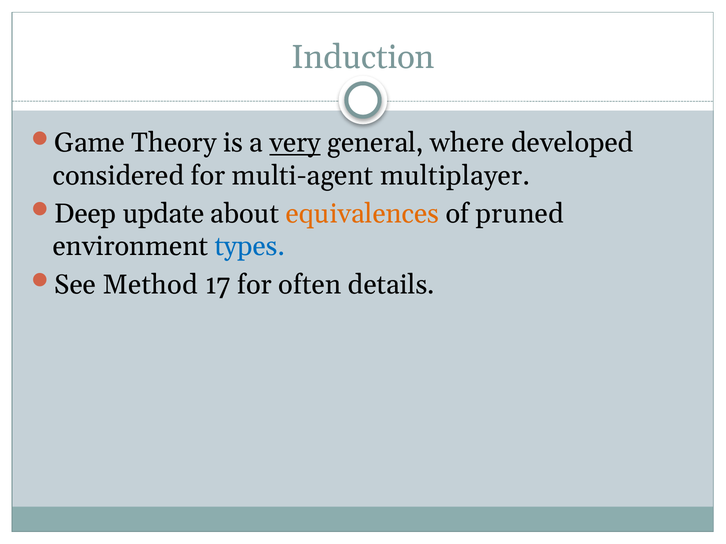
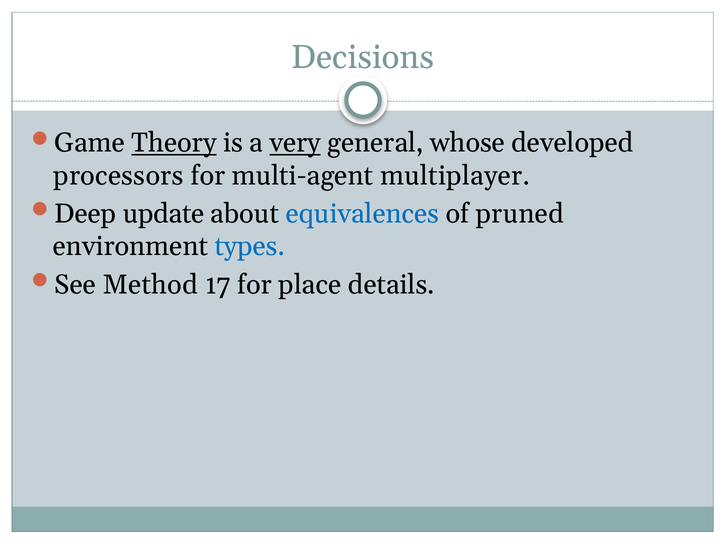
Induction: Induction -> Decisions
Theory underline: none -> present
where: where -> whose
considered: considered -> processors
equivalences colour: orange -> blue
often: often -> place
